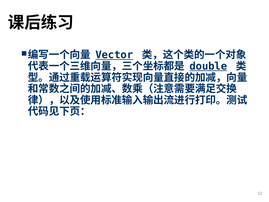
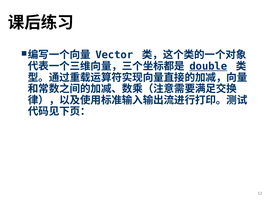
Vector underline: present -> none
